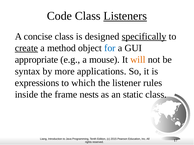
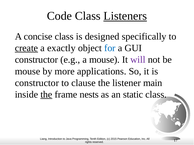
specifically underline: present -> none
method: method -> exactly
appropriate at (36, 60): appropriate -> constructor
will colour: orange -> purple
syntax at (28, 71): syntax -> mouse
expressions at (37, 83): expressions -> constructor
which: which -> clause
rules: rules -> main
the at (46, 95) underline: none -> present
